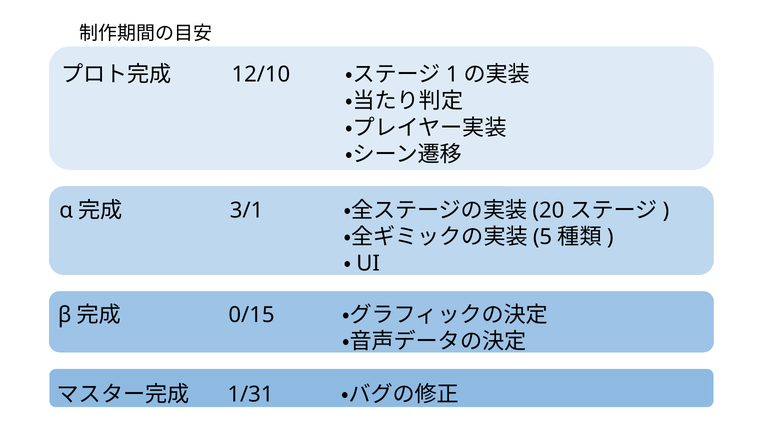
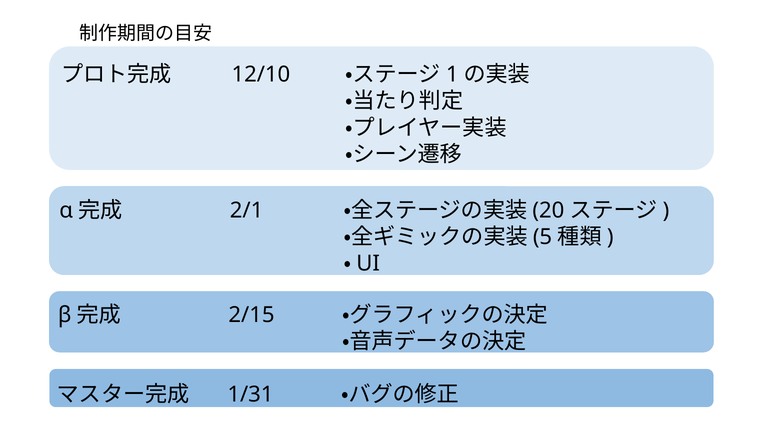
3/1: 3/1 -> 2/1
0/15: 0/15 -> 2/15
